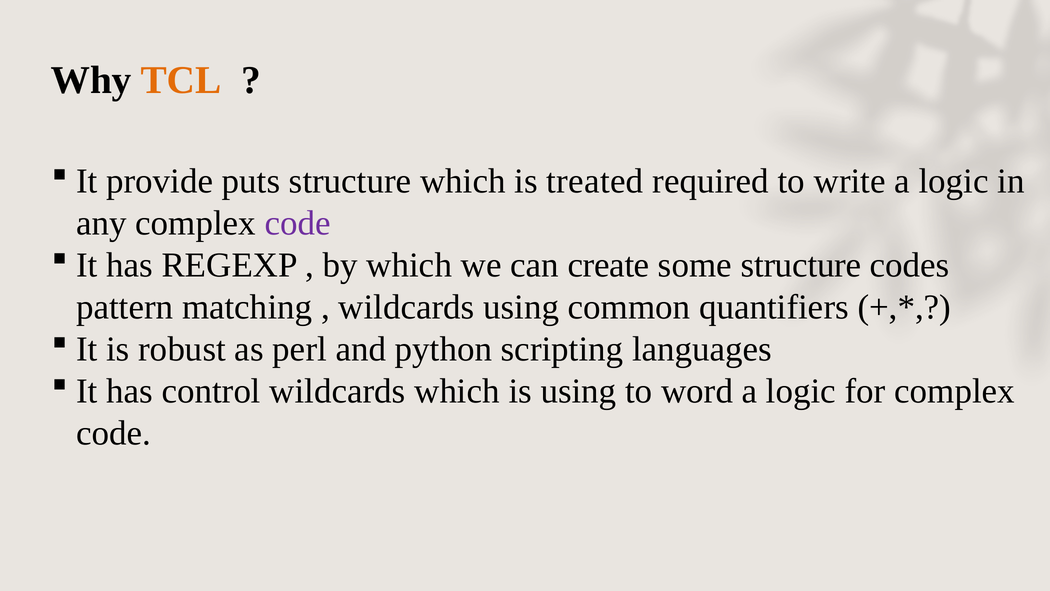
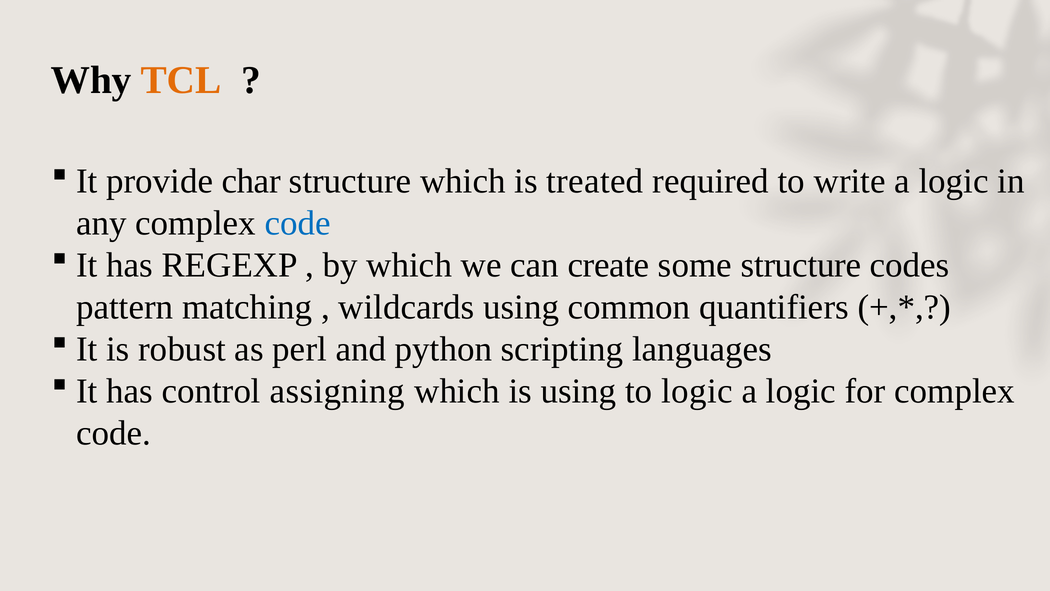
puts: puts -> char
code at (298, 223) colour: purple -> blue
control wildcards: wildcards -> assigning
to word: word -> logic
